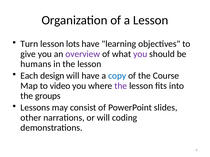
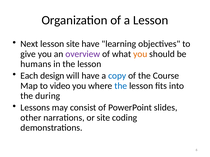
Turn: Turn -> Next
lesson lots: lots -> site
you at (140, 54) colour: purple -> orange
the at (121, 86) colour: purple -> blue
groups: groups -> during
or will: will -> site
